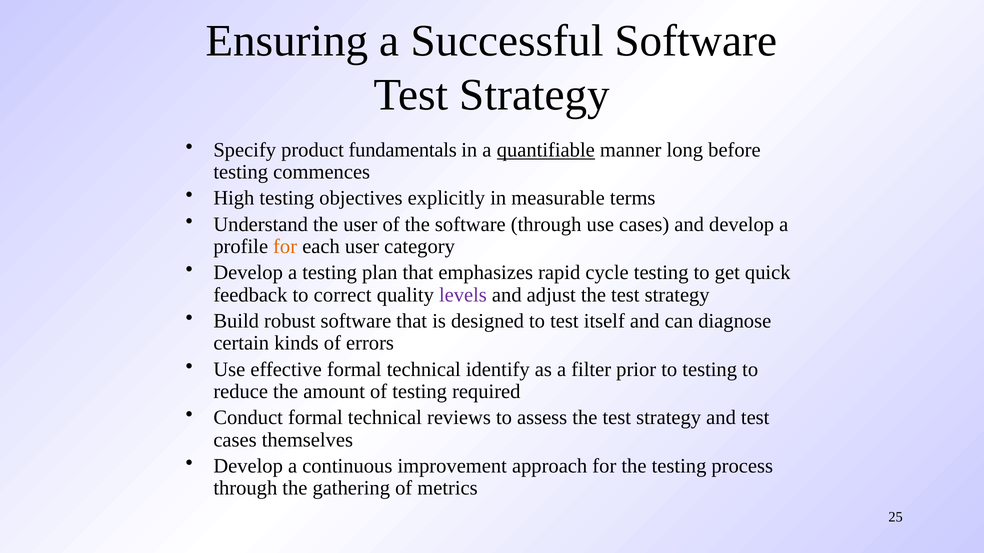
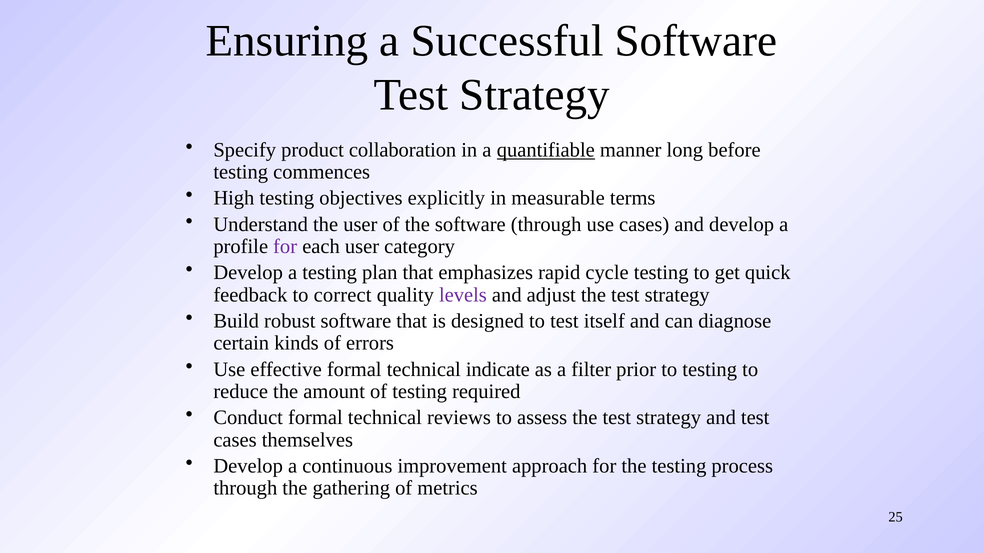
fundamentals: fundamentals -> collaboration
for at (285, 247) colour: orange -> purple
identify: identify -> indicate
